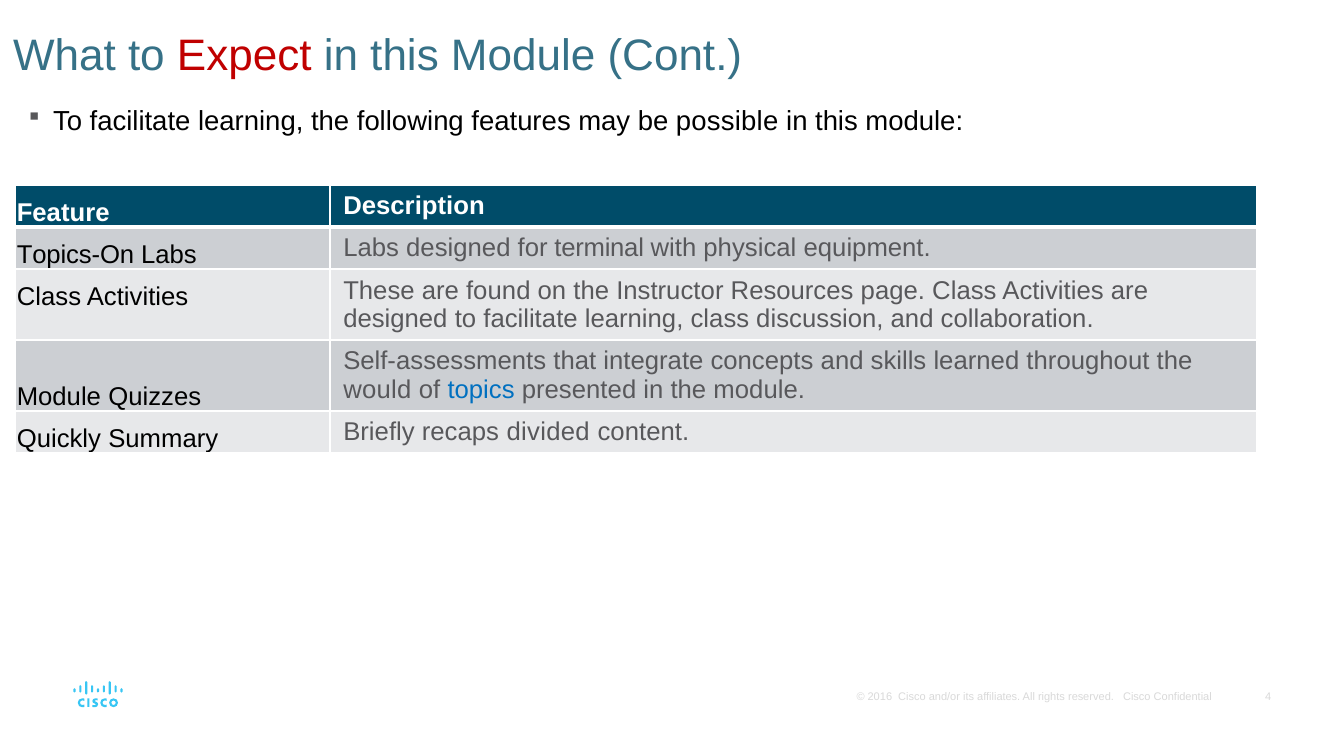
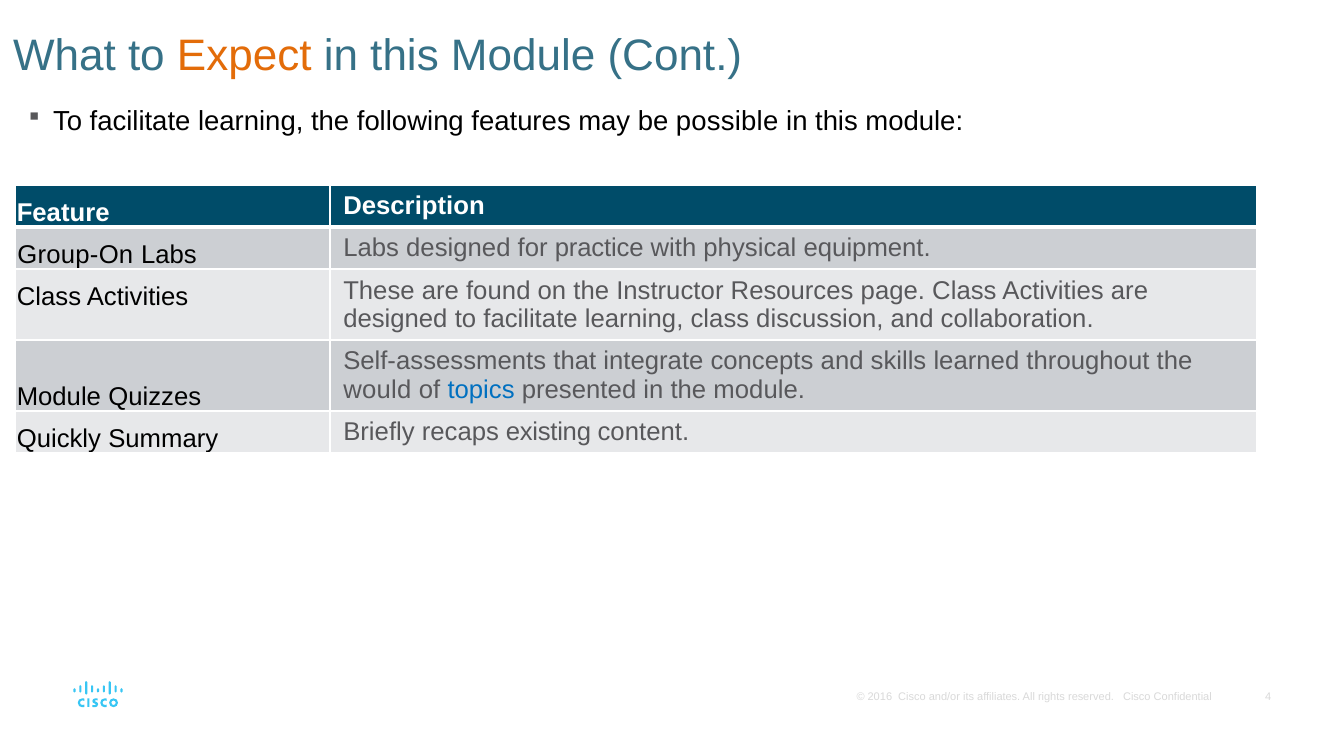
Expect colour: red -> orange
Topics-On: Topics-On -> Group-On
terminal: terminal -> practice
divided: divided -> existing
